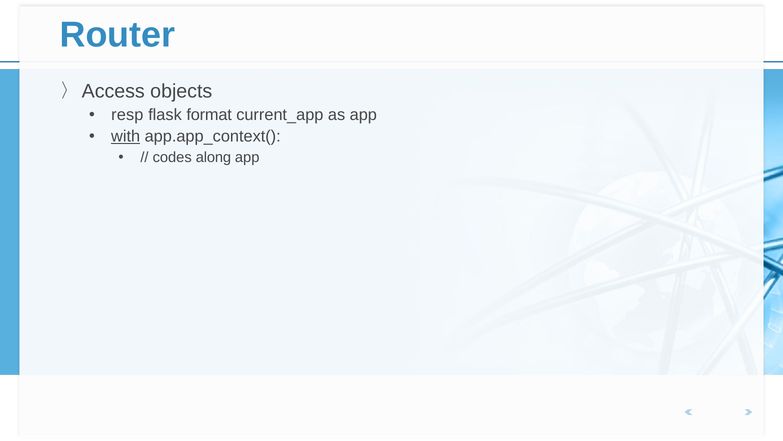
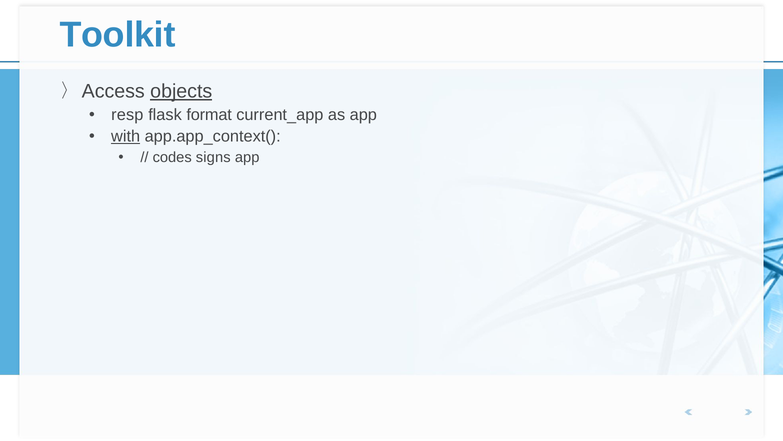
Router: Router -> Toolkit
objects underline: none -> present
along: along -> signs
